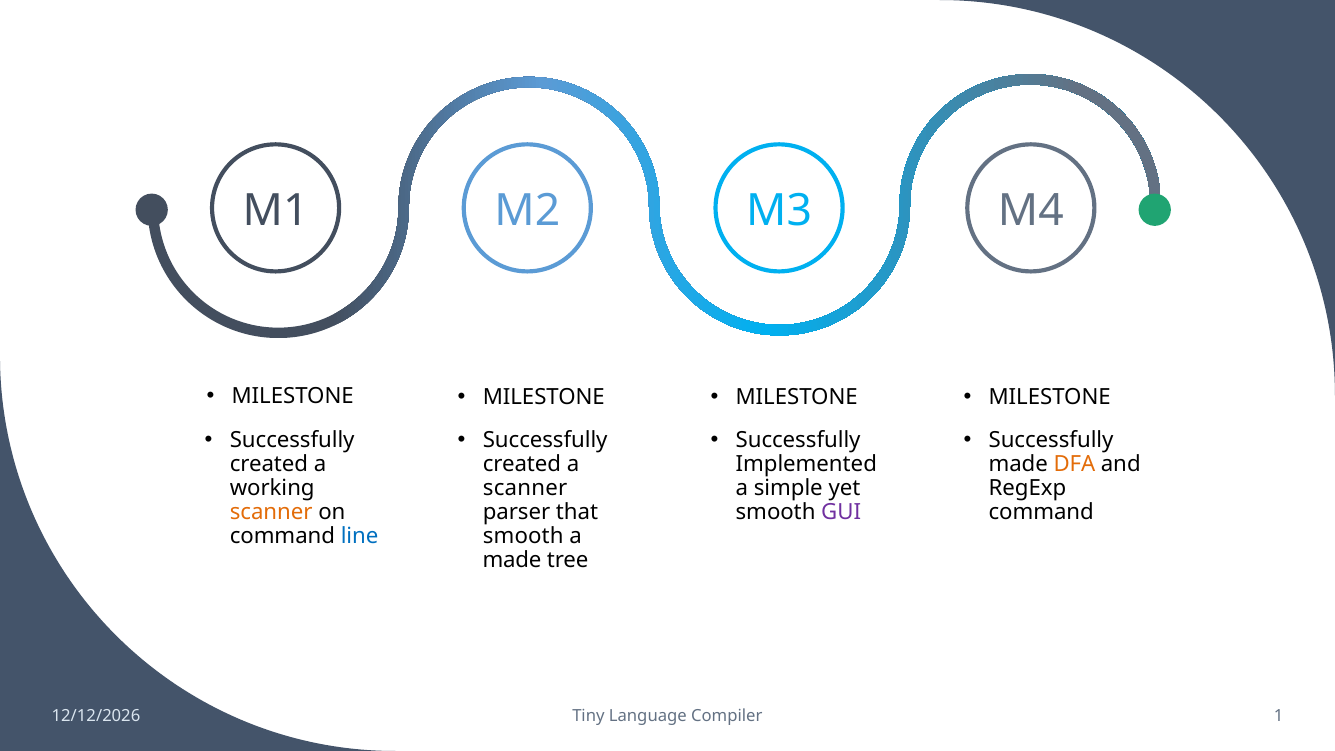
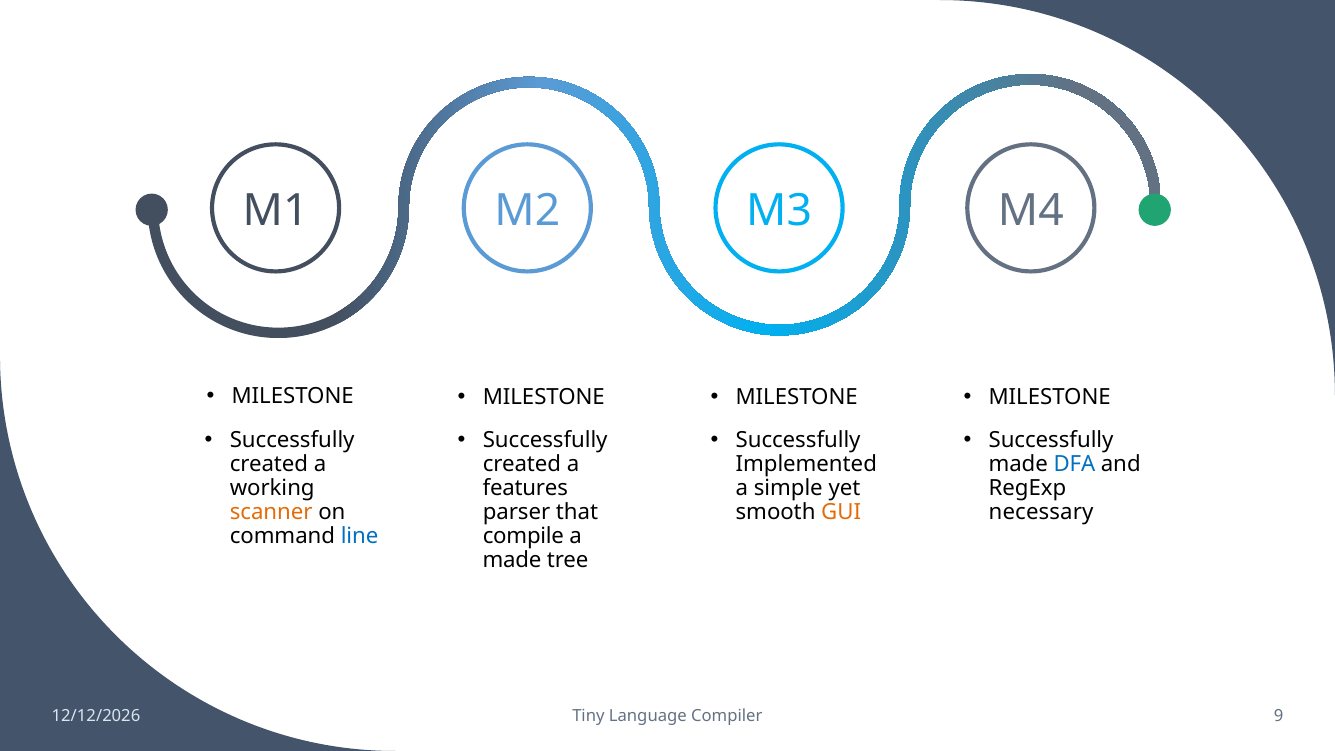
DFA colour: orange -> blue
scanner at (525, 488): scanner -> features
GUI colour: purple -> orange
command at (1041, 512): command -> necessary
smooth at (523, 536): smooth -> compile
1: 1 -> 9
